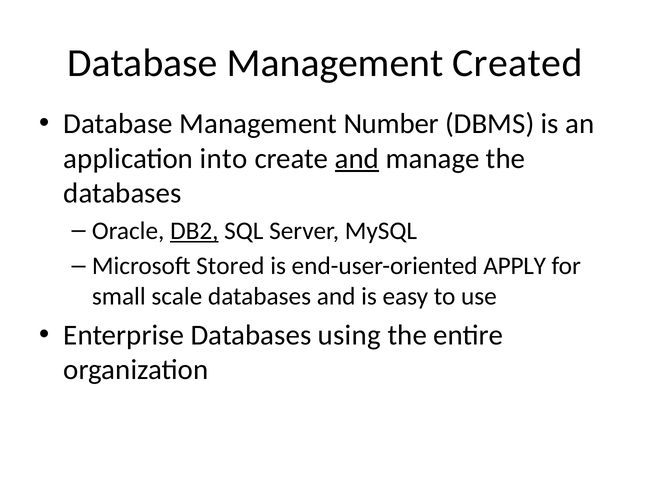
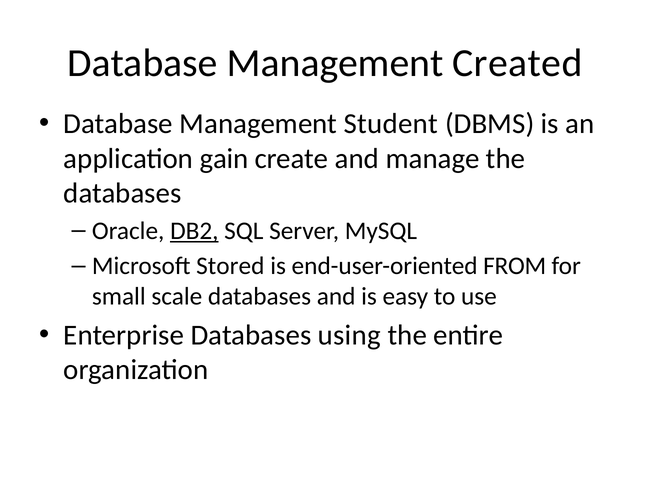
Number: Number -> Student
into: into -> gain
and at (357, 159) underline: present -> none
APPLY: APPLY -> FROM
